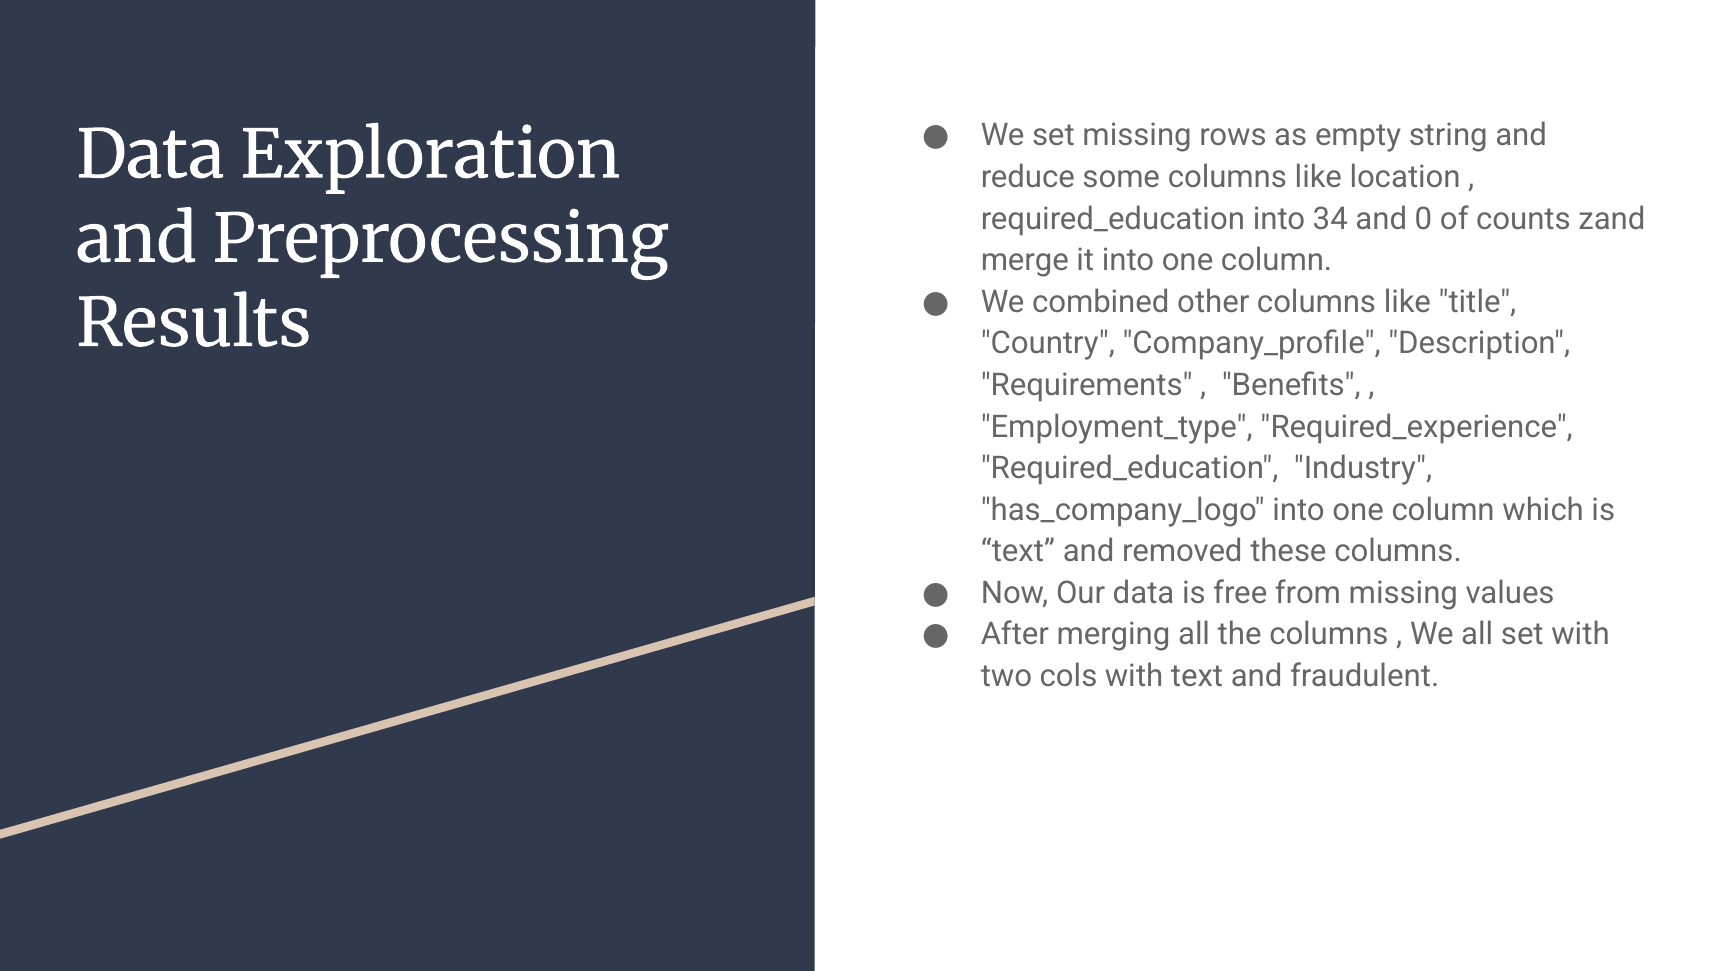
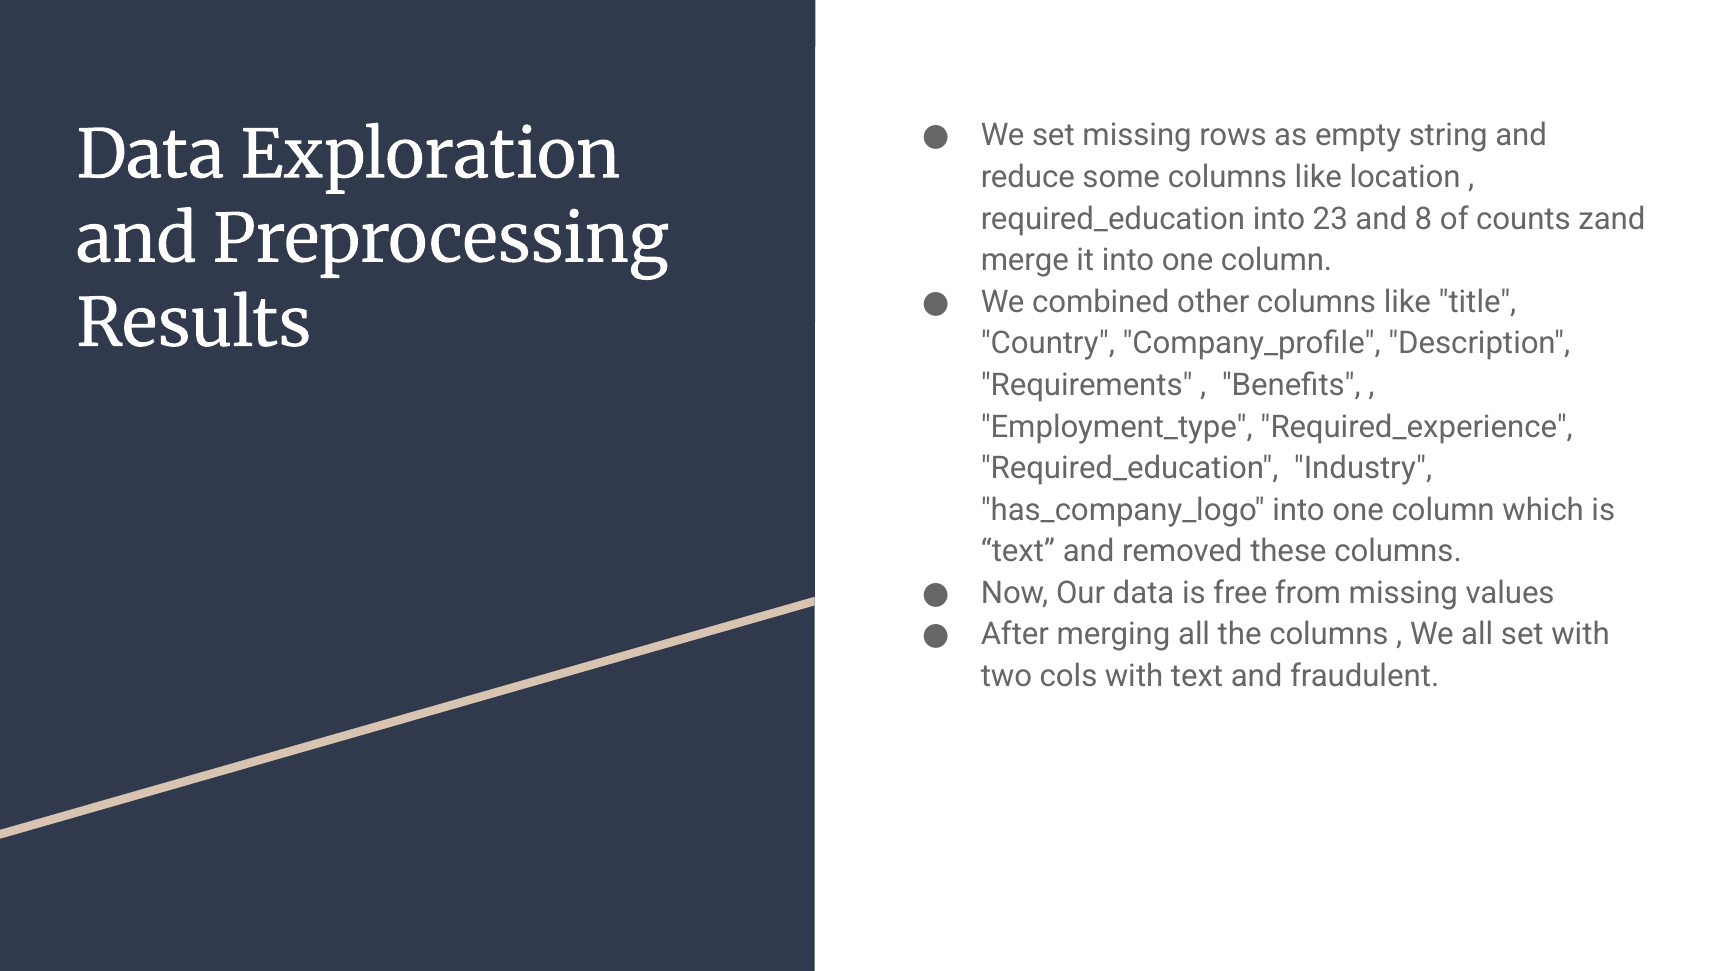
34: 34 -> 23
0: 0 -> 8
